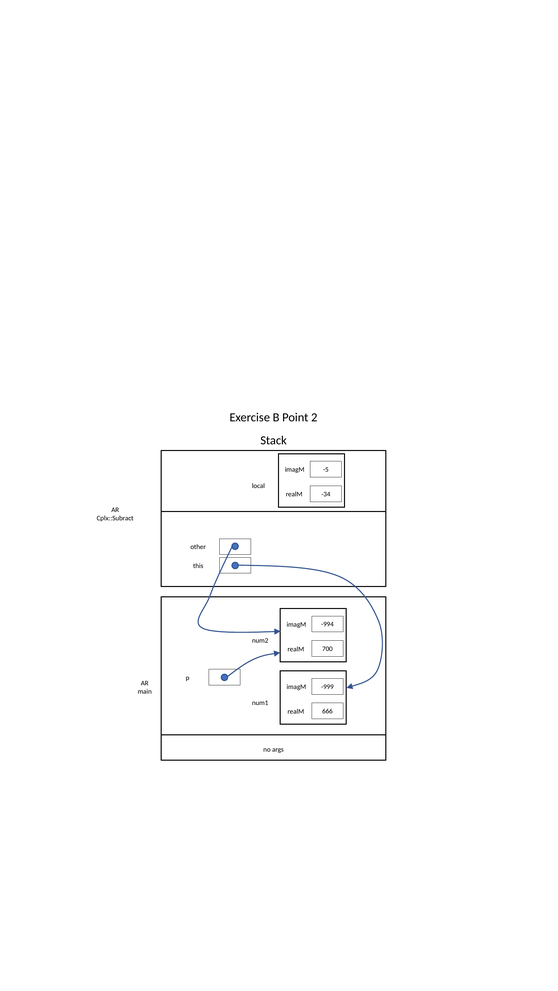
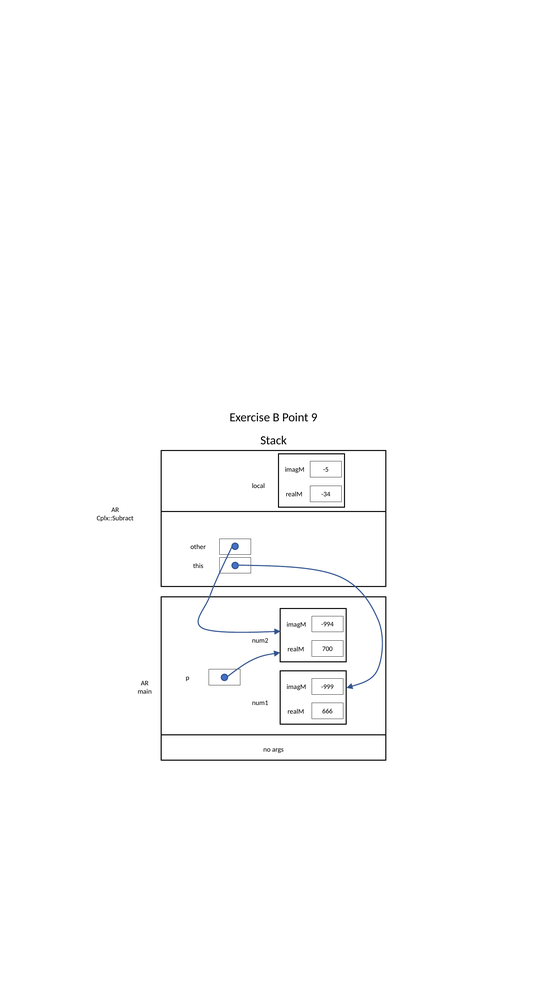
2: 2 -> 9
